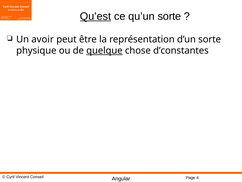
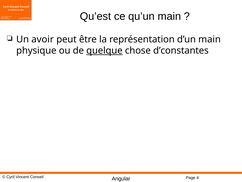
Qu’est underline: present -> none
qu’un sorte: sorte -> main
d’un sorte: sorte -> main
